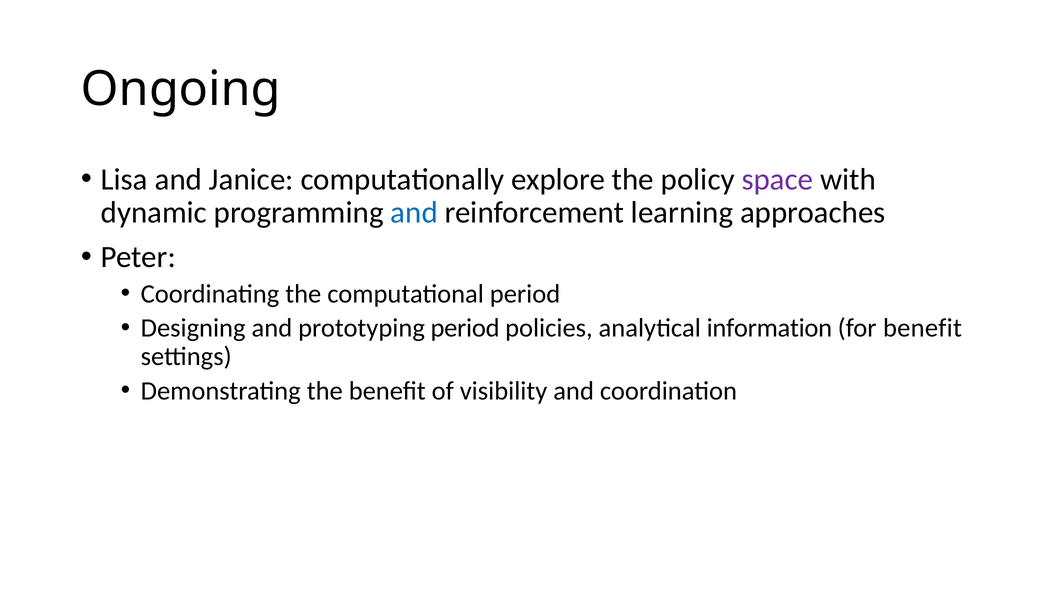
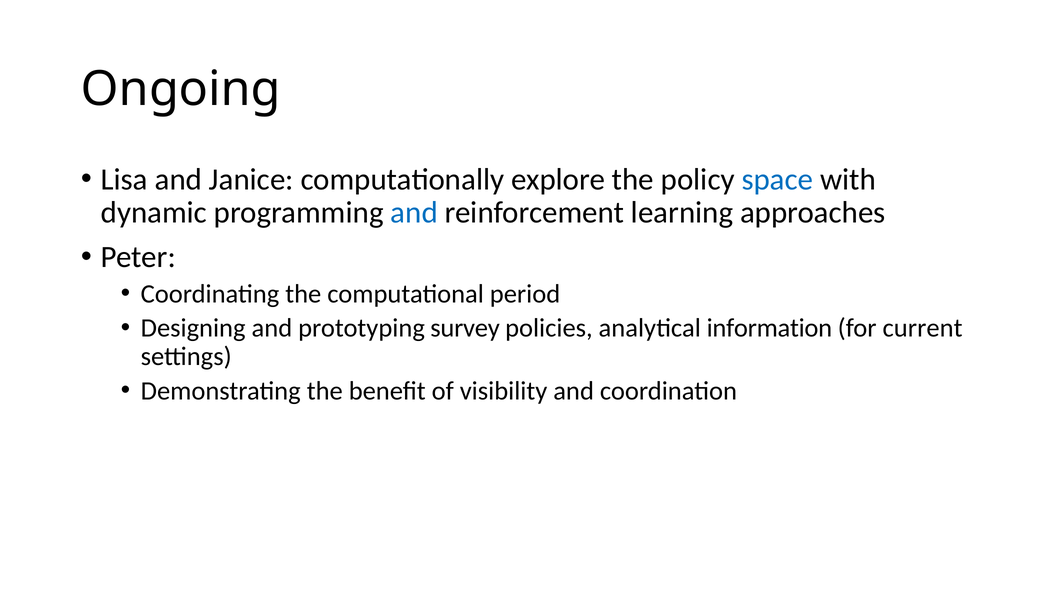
space colour: purple -> blue
prototyping period: period -> survey
for benefit: benefit -> current
